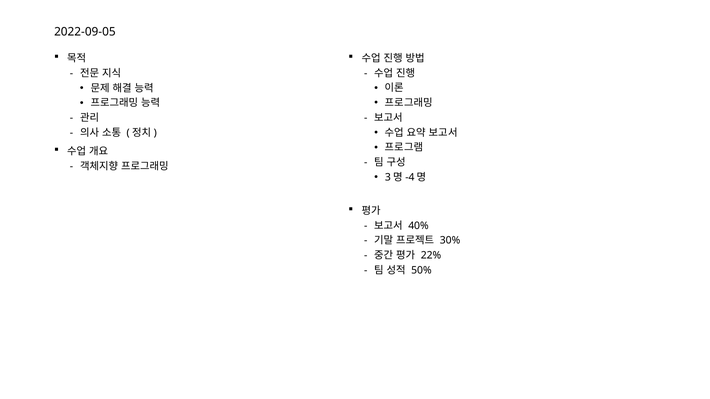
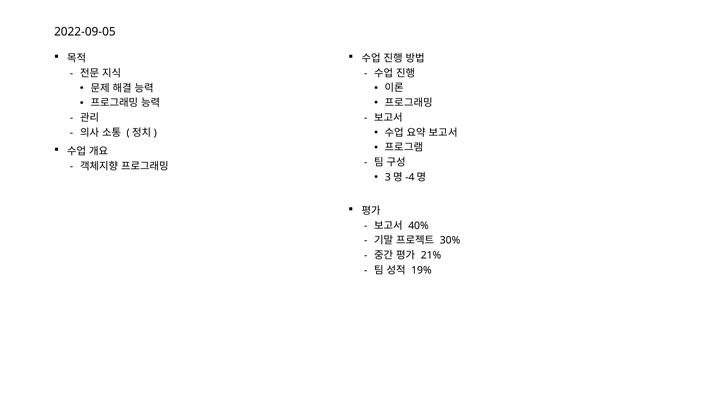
22%: 22% -> 21%
50%: 50% -> 19%
